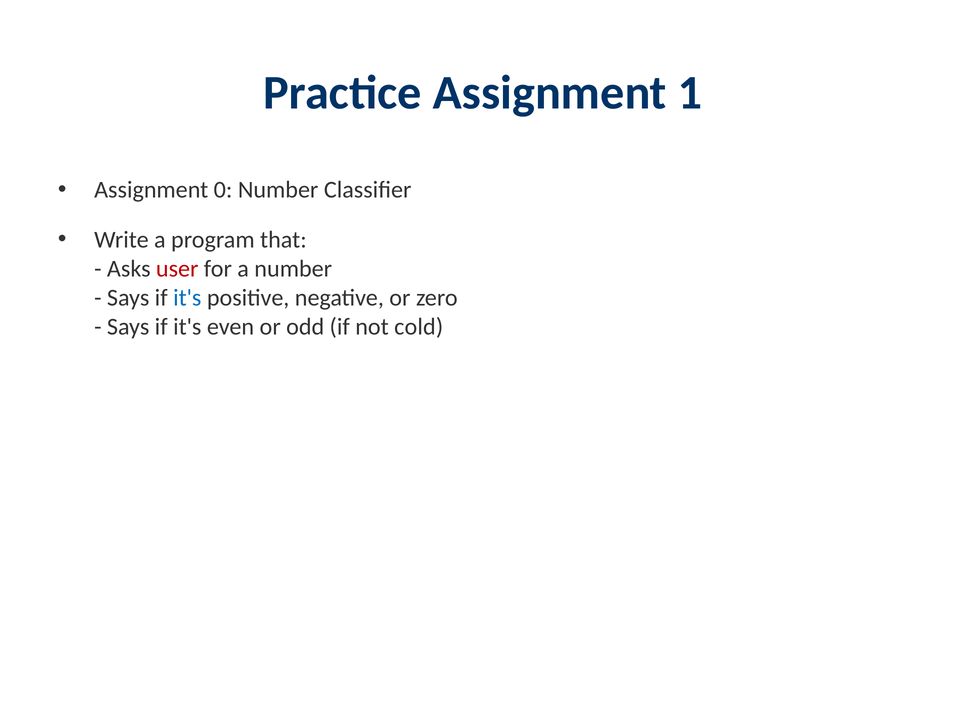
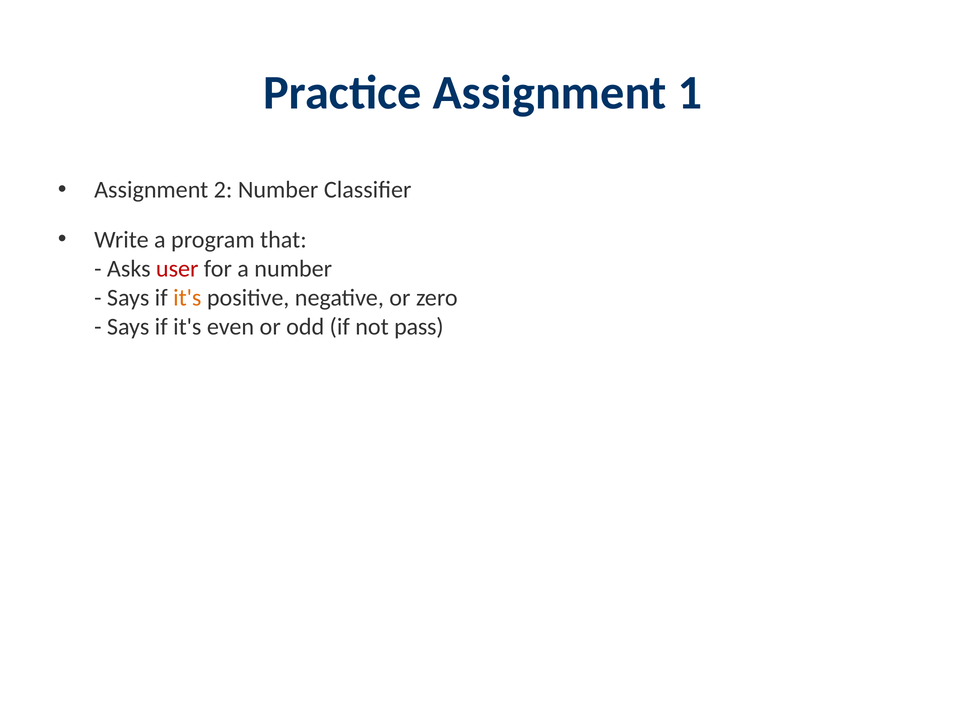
0: 0 -> 2
it's at (187, 298) colour: blue -> orange
cold: cold -> pass
